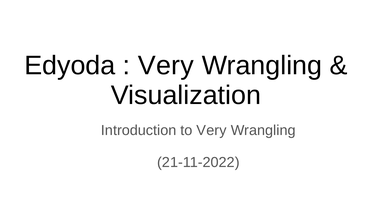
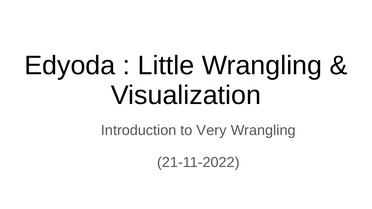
Very at (166, 65): Very -> Little
